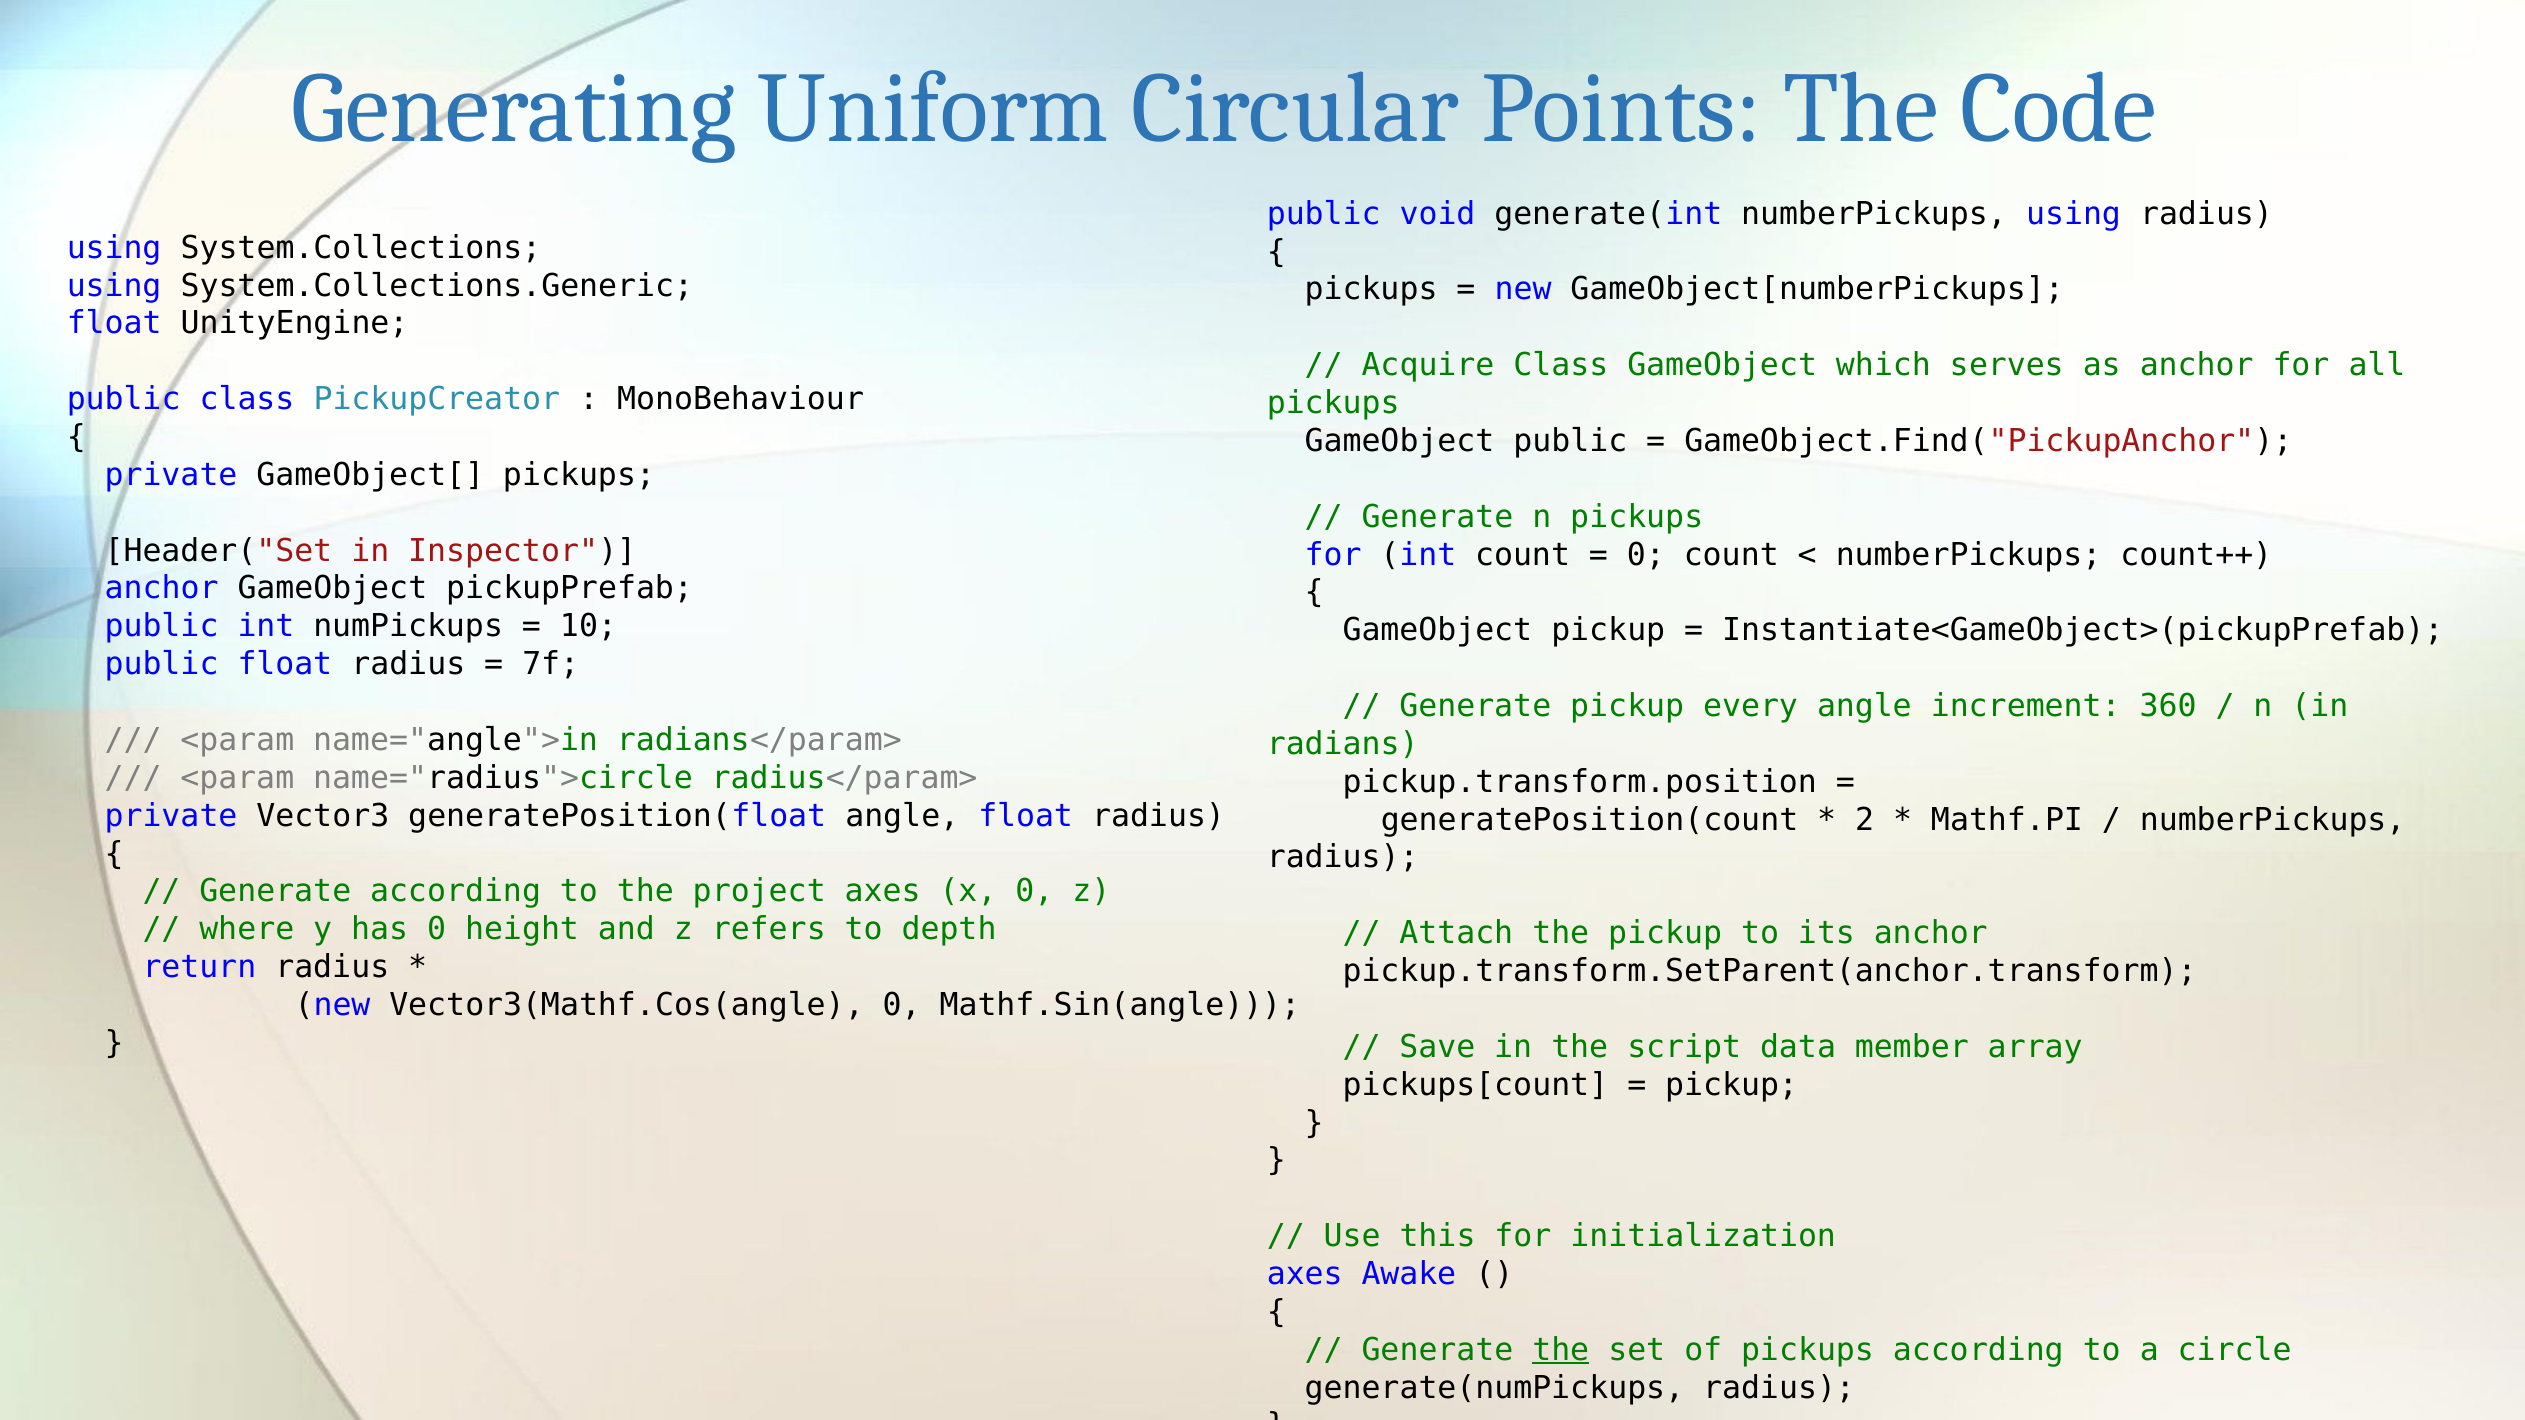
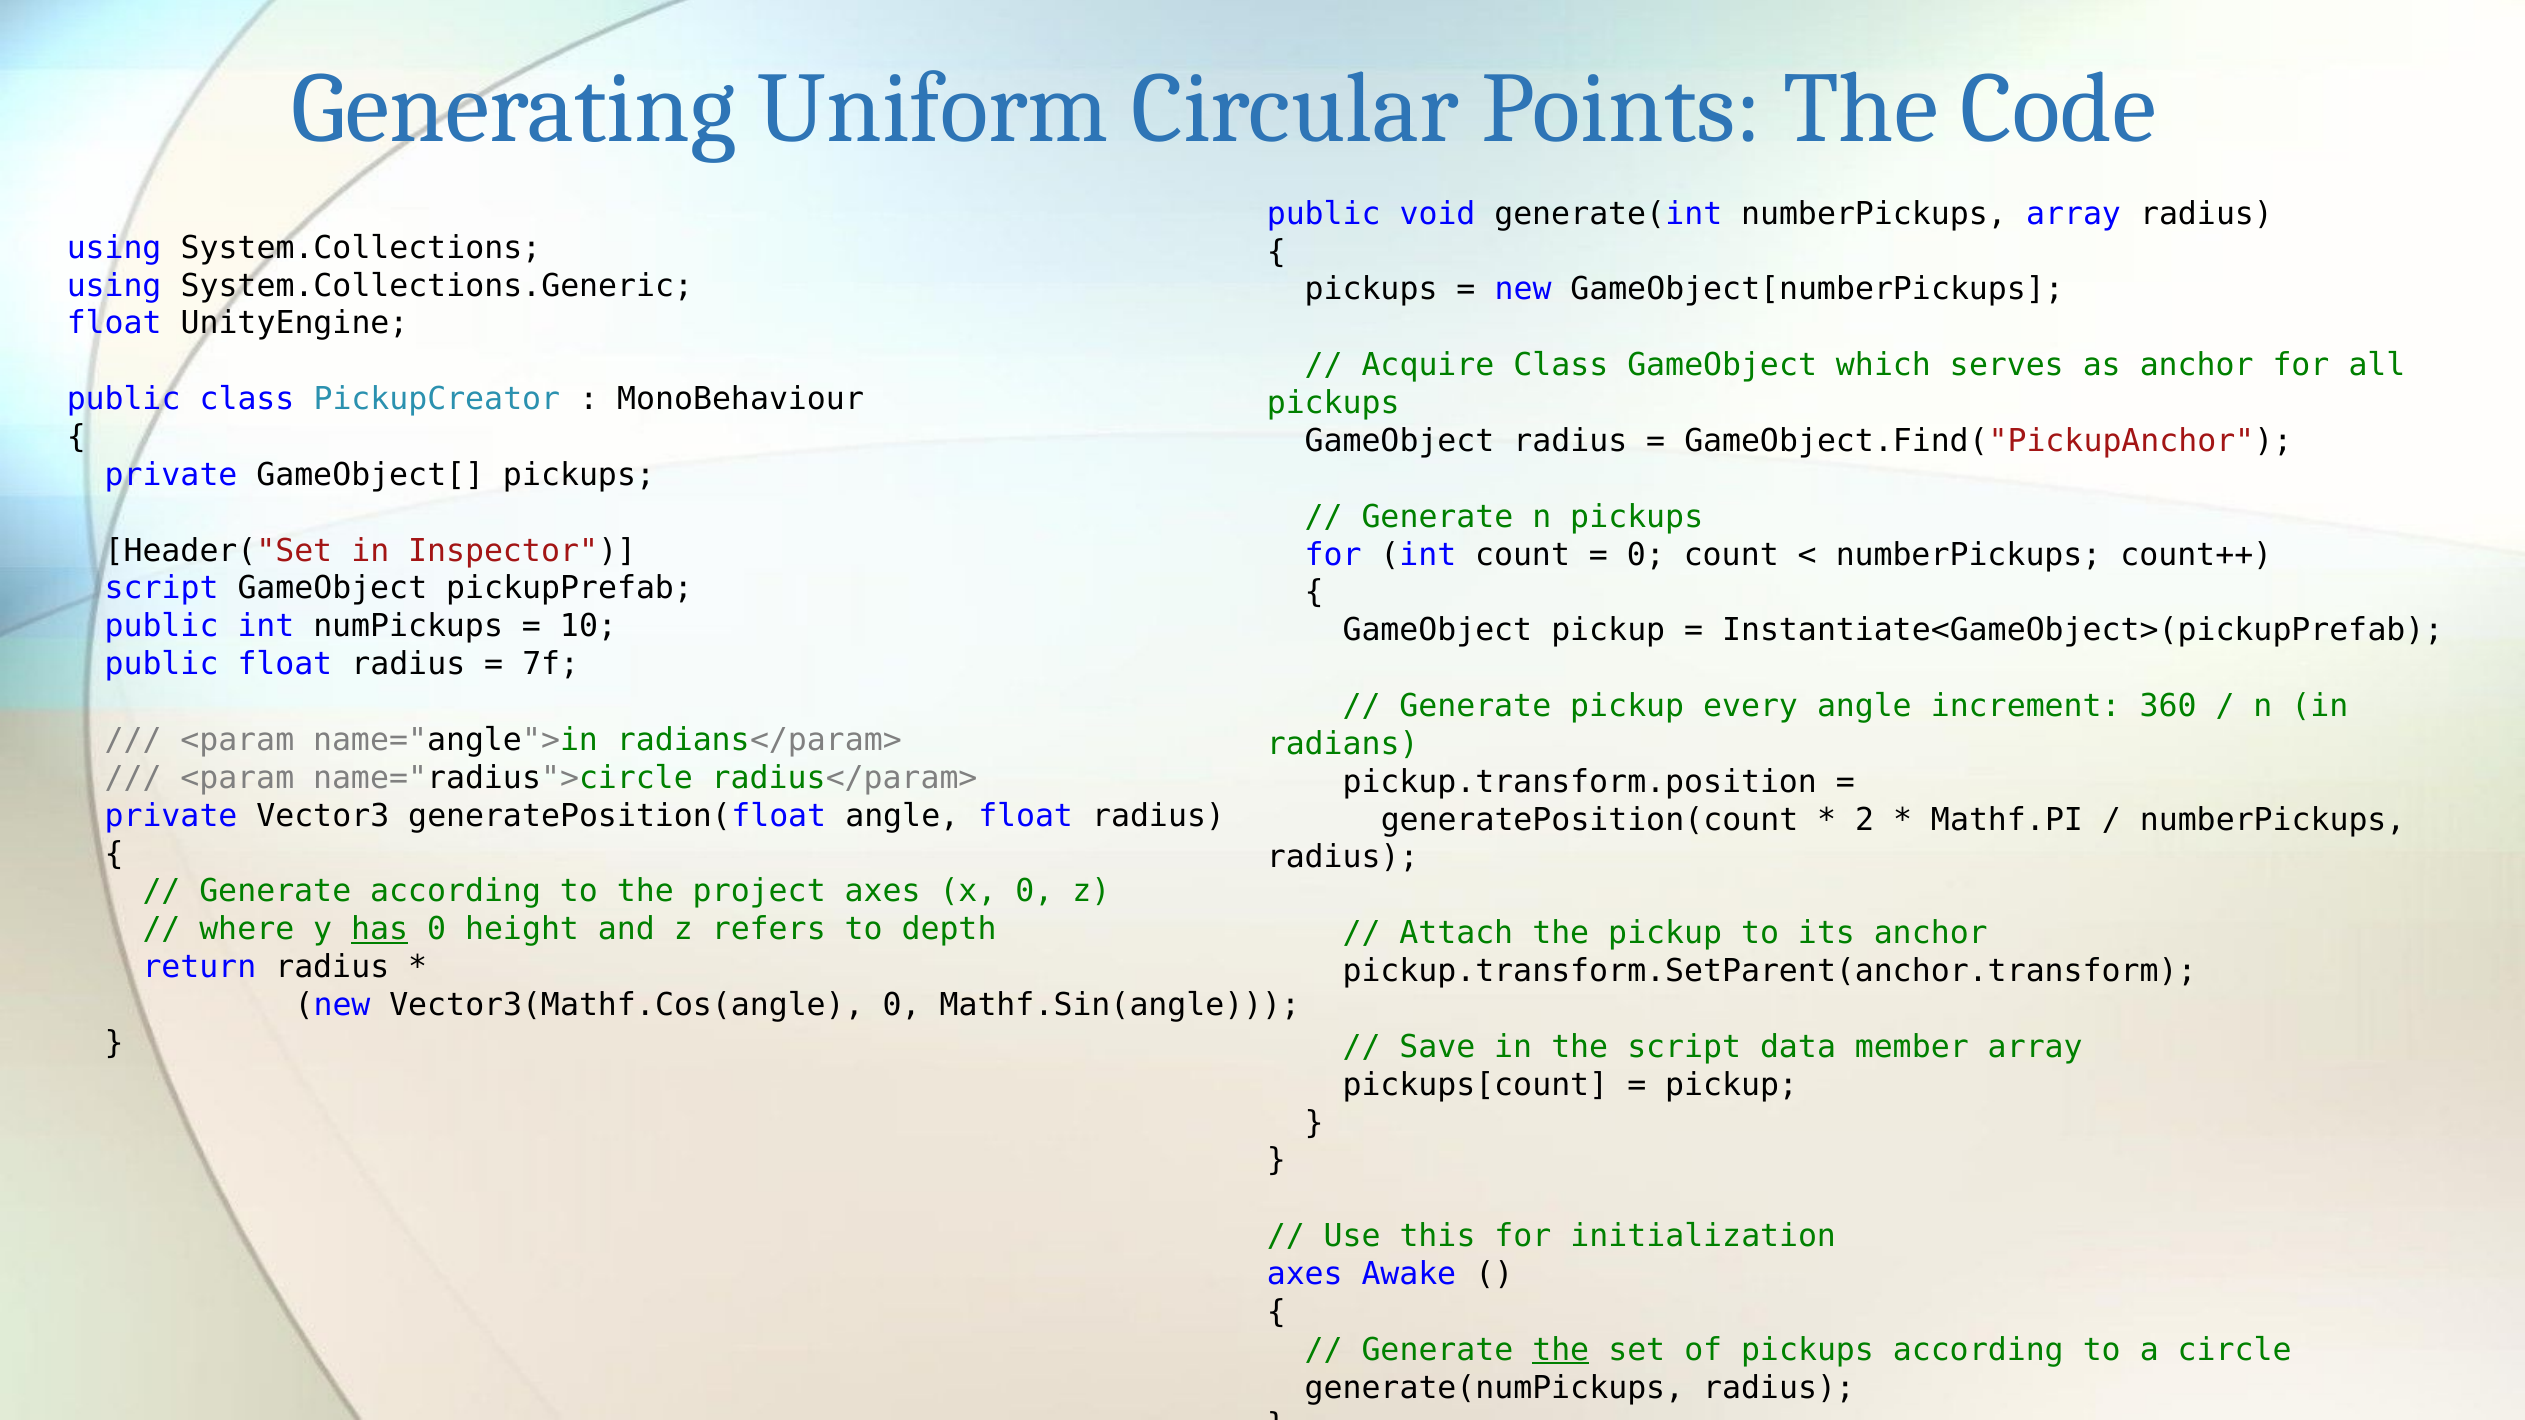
numberPickups using: using -> array
GameObject public: public -> radius
anchor at (162, 589): anchor -> script
has underline: none -> present
